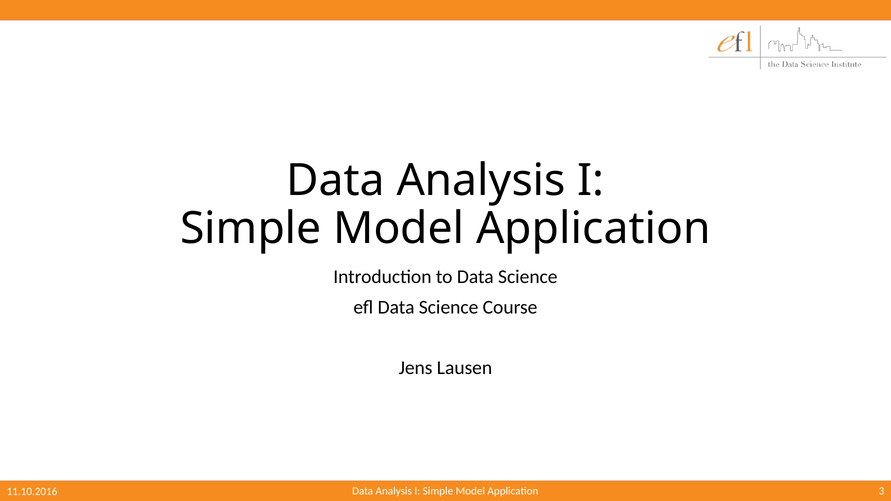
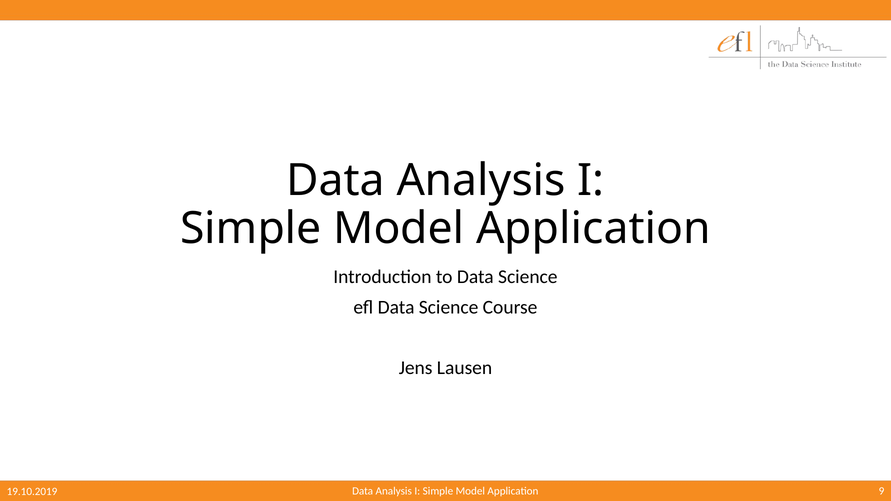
3: 3 -> 9
11.10.2016: 11.10.2016 -> 19.10.2019
